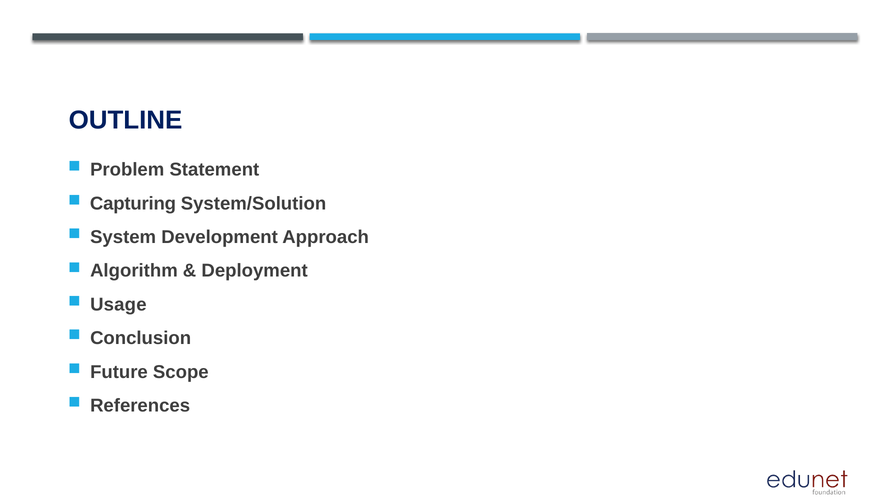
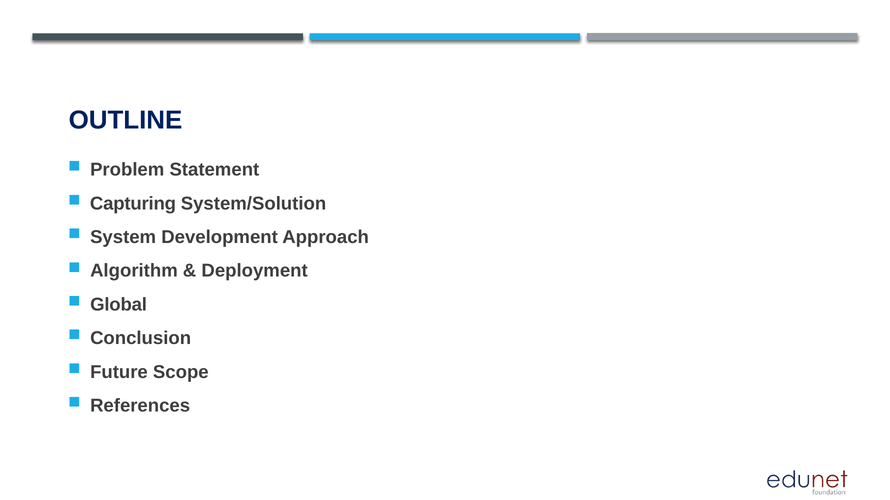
Usage: Usage -> Global
